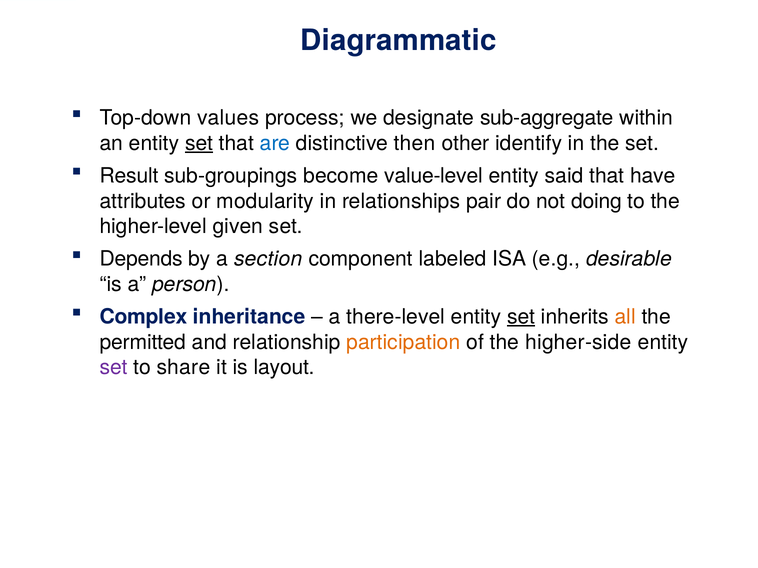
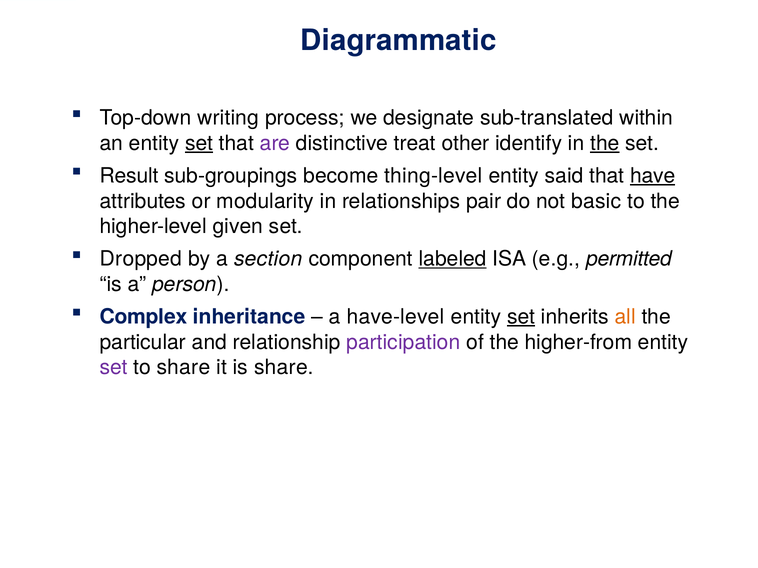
values: values -> writing
sub-aggregate: sub-aggregate -> sub-translated
are colour: blue -> purple
then: then -> treat
the at (605, 143) underline: none -> present
value-level: value-level -> thing-level
have underline: none -> present
doing: doing -> basic
Depends: Depends -> Dropped
labeled underline: none -> present
desirable: desirable -> permitted
there-level: there-level -> have-level
permitted: permitted -> particular
participation colour: orange -> purple
higher-side: higher-side -> higher-from
is layout: layout -> share
